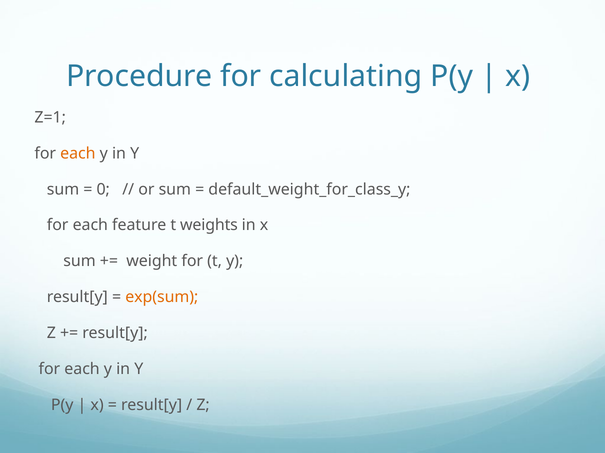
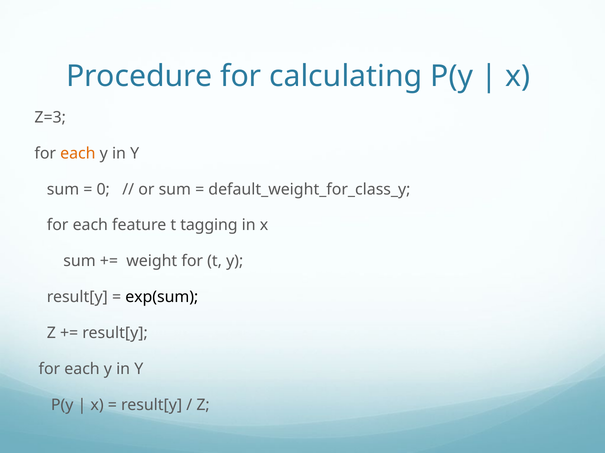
Z=1: Z=1 -> Z=3
weights: weights -> tagging
exp(sum colour: orange -> black
